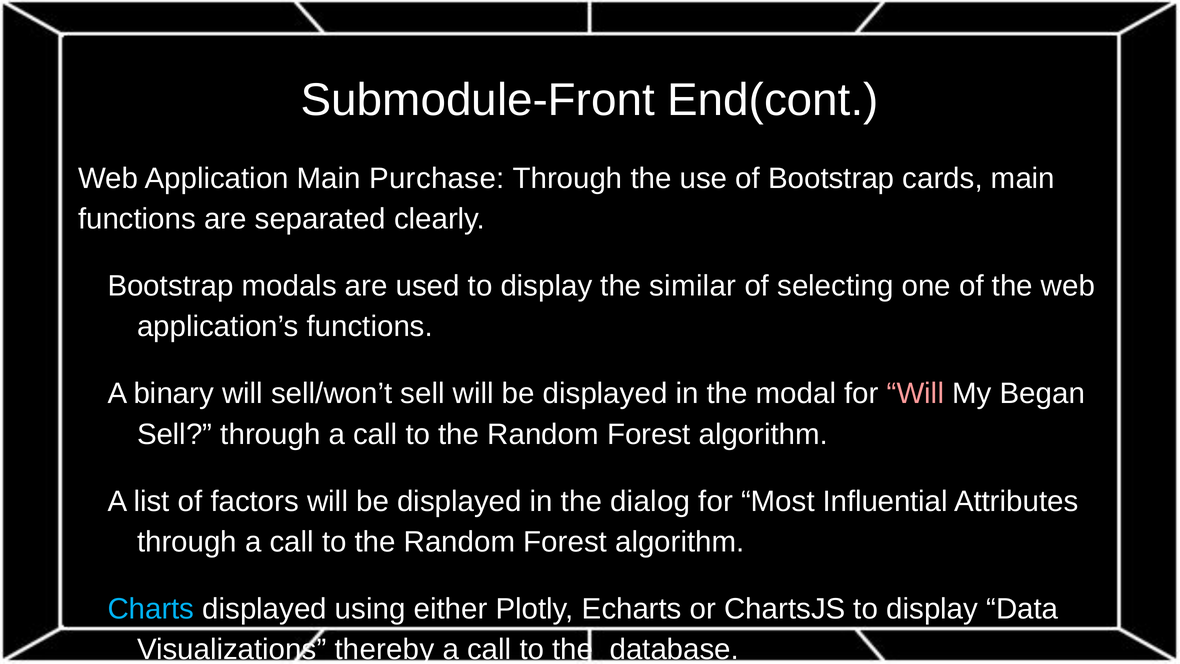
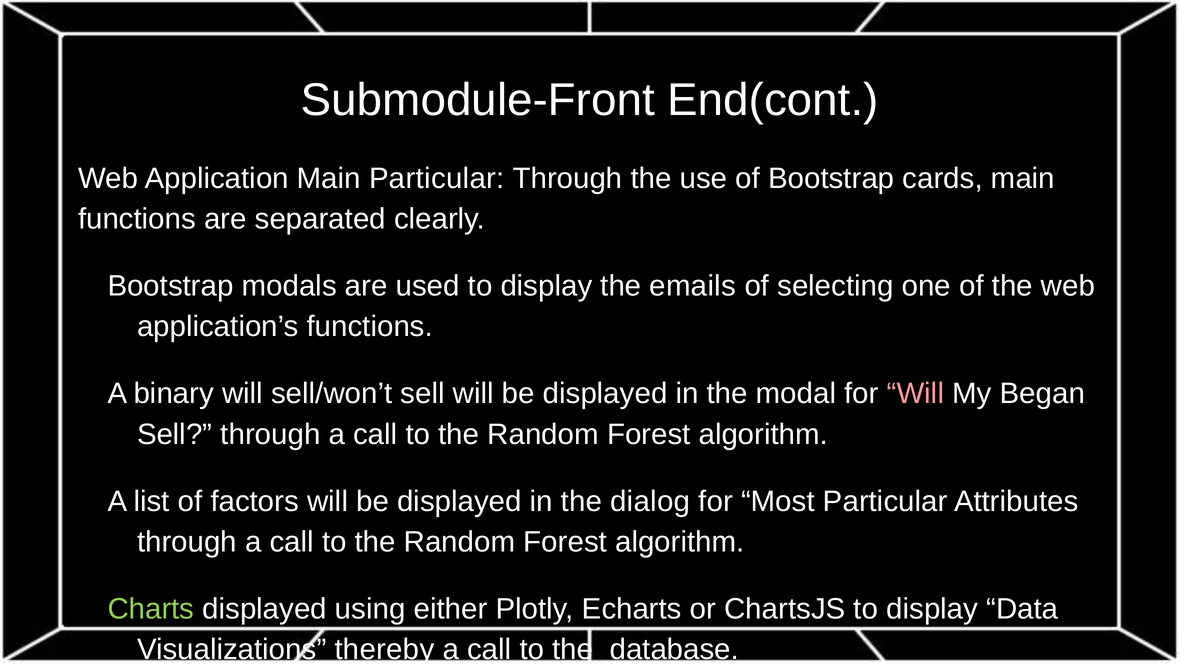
Main Purchase: Purchase -> Particular
similar: similar -> emails
Most Influential: Influential -> Particular
Charts colour: light blue -> light green
